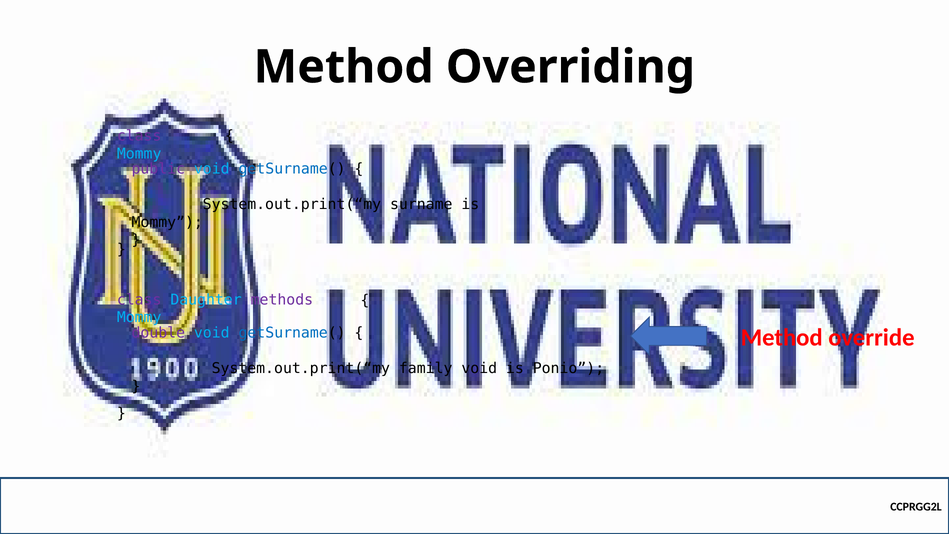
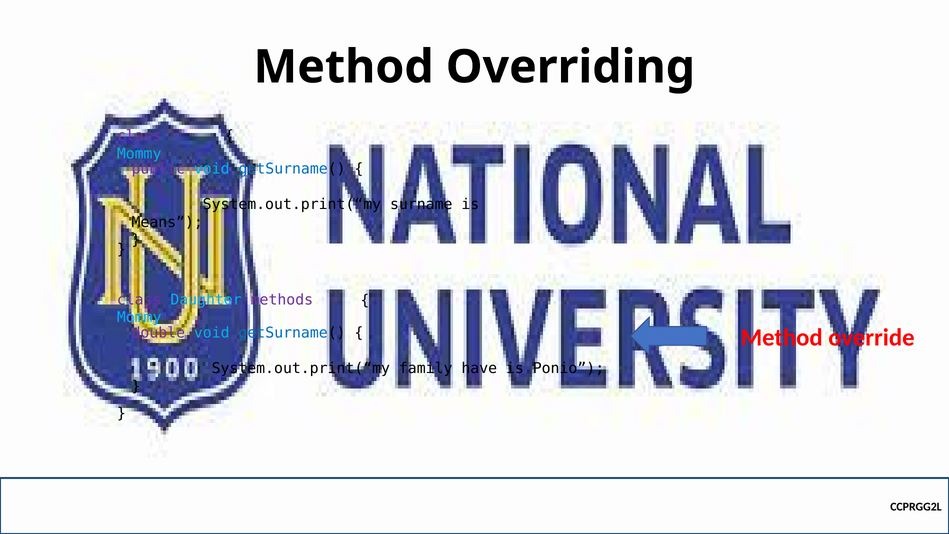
Mommy at (167, 222): Mommy -> Means
family void: void -> have
